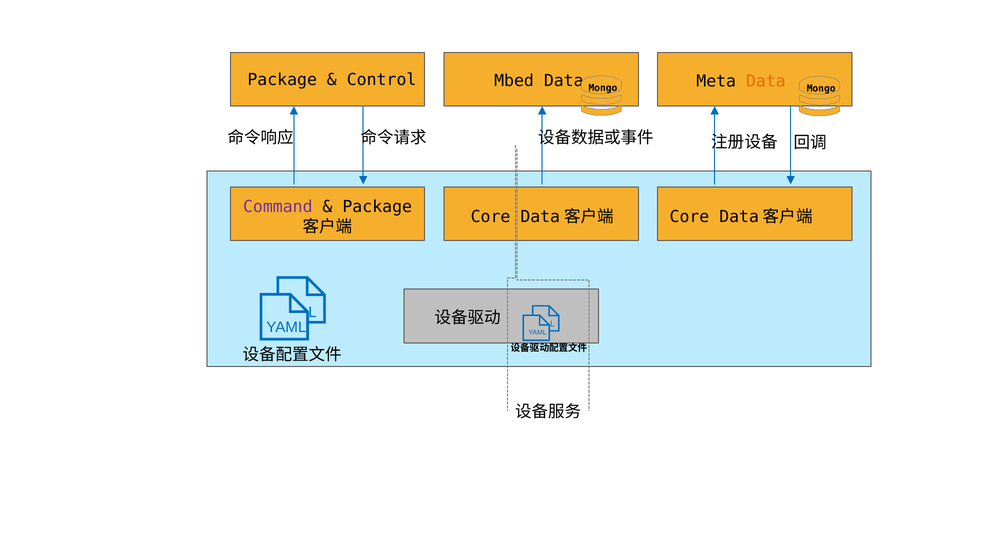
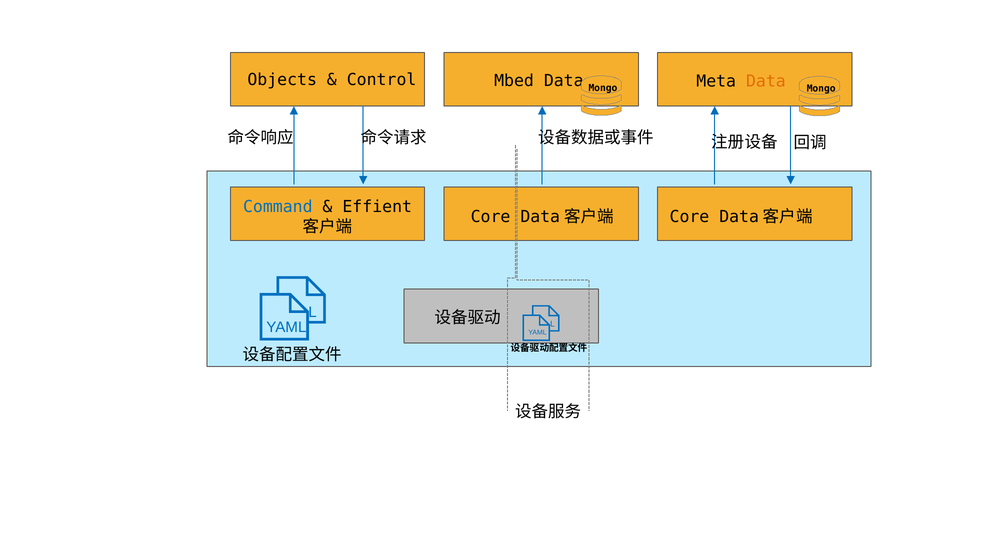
Package at (282, 80): Package -> Objects
Command colour: purple -> blue
Package at (377, 207): Package -> Effient
